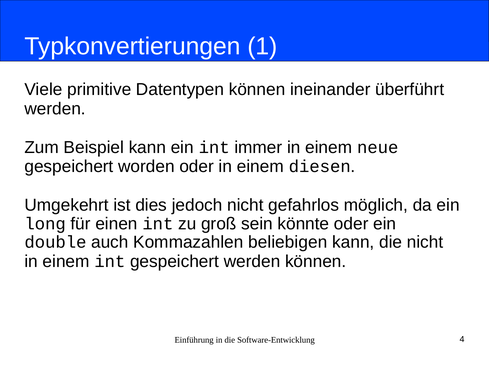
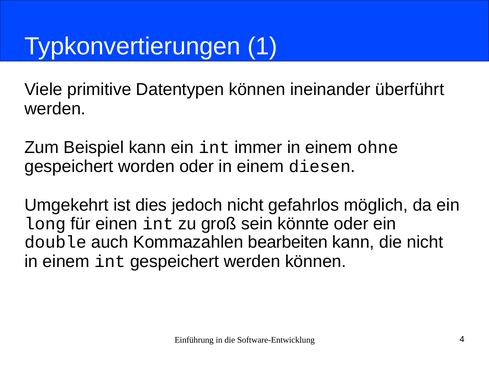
neue: neue -> ohne
beliebigen: beliebigen -> bearbeiten
